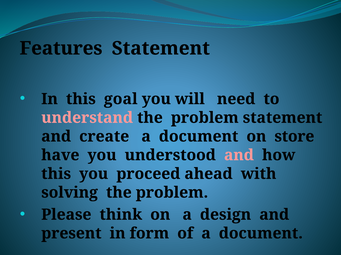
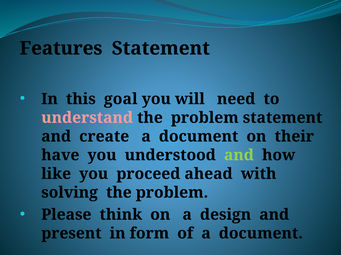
store: store -> their
and at (239, 156) colour: pink -> light green
this at (56, 174): this -> like
